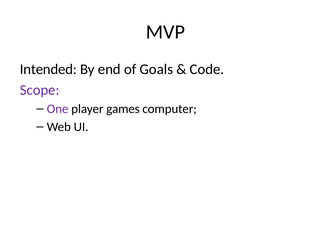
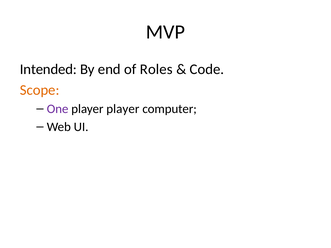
Goals: Goals -> Roles
Scope colour: purple -> orange
player games: games -> player
